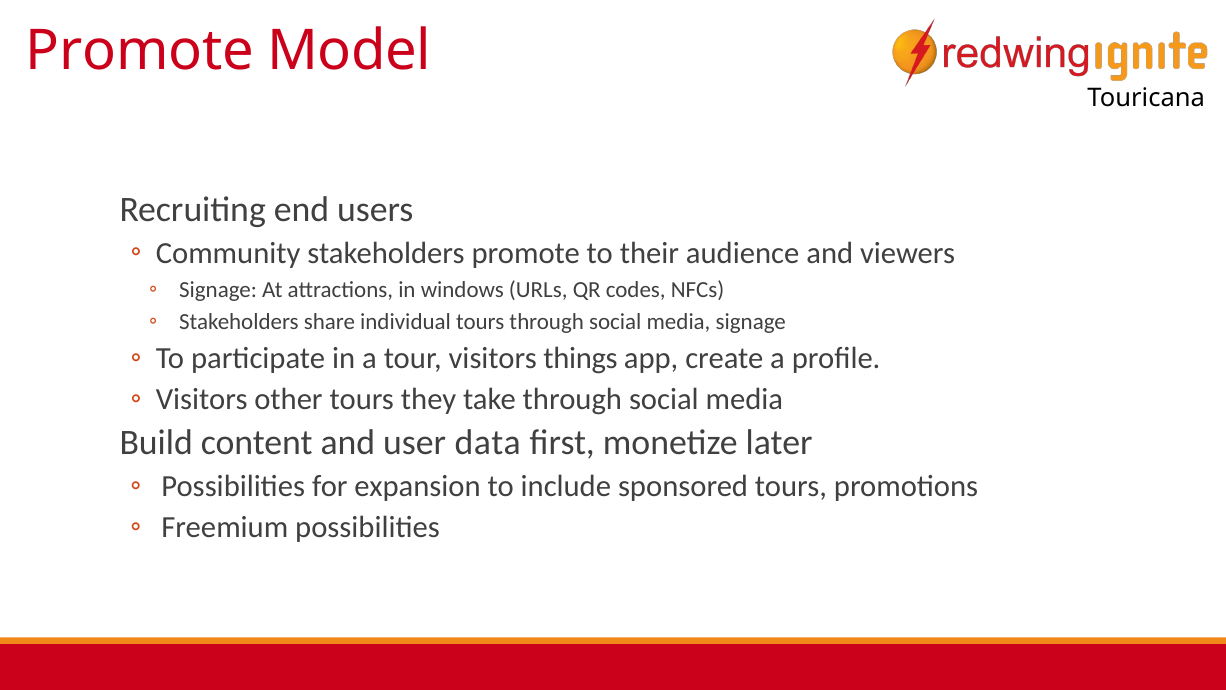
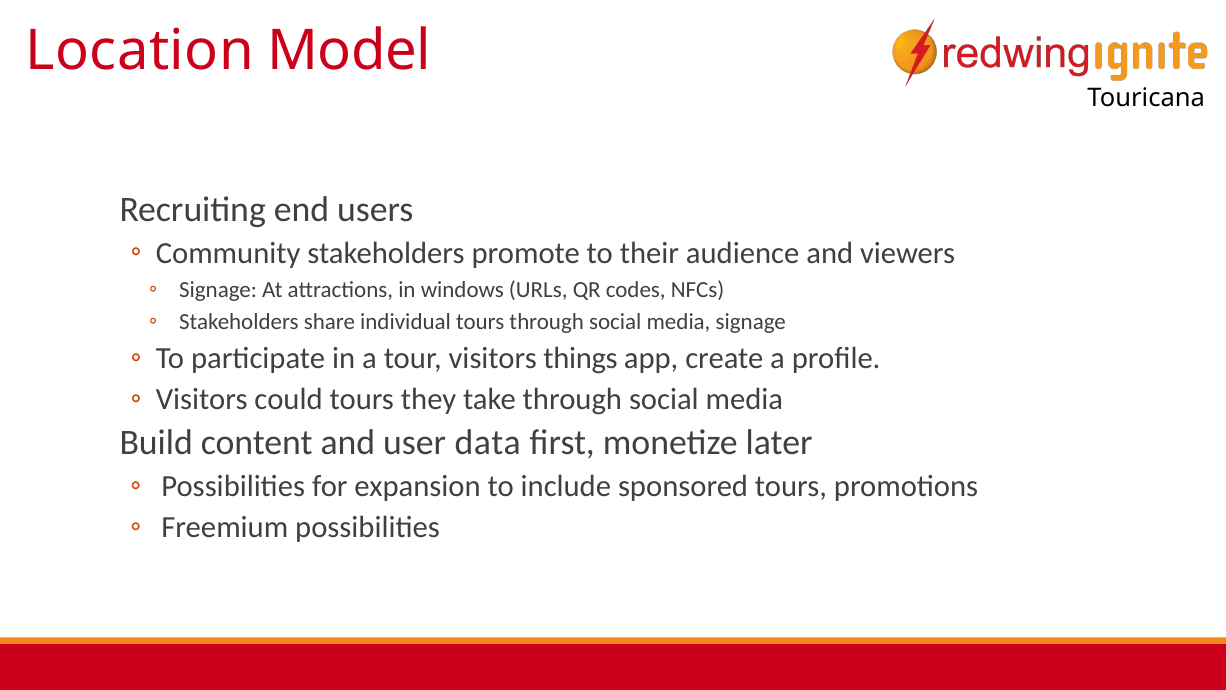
Promote at (140, 50): Promote -> Location
other: other -> could
